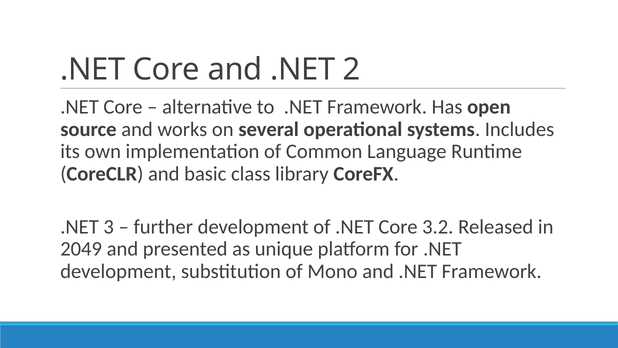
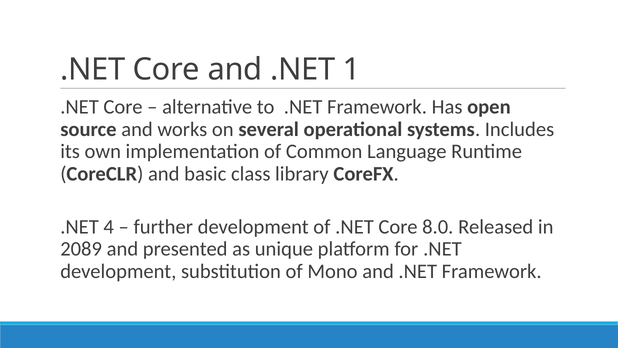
2: 2 -> 1
3: 3 -> 4
3.2: 3.2 -> 8.0
2049: 2049 -> 2089
